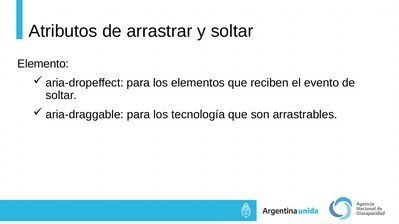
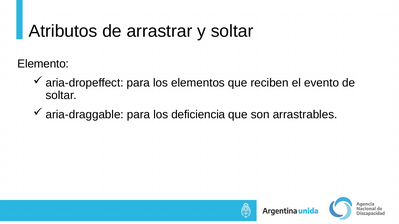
tecnología: tecnología -> deficiencia
